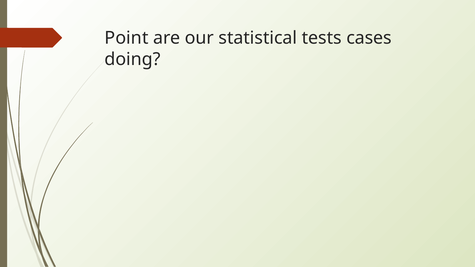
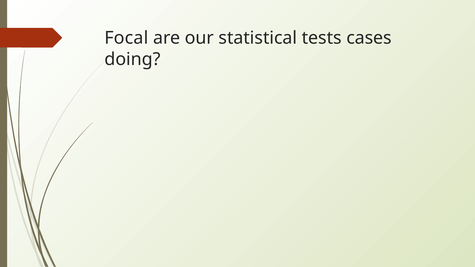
Point: Point -> Focal
